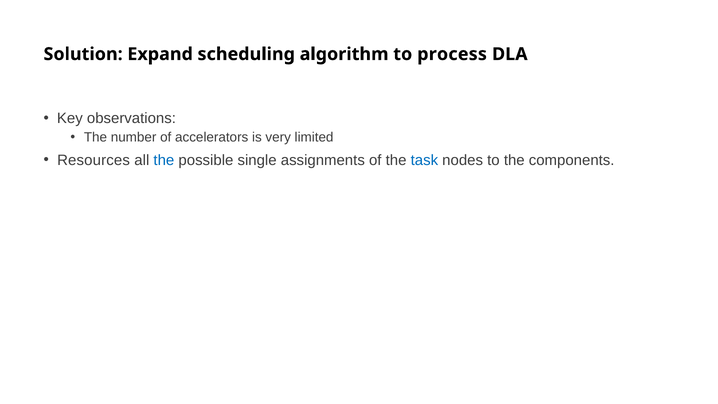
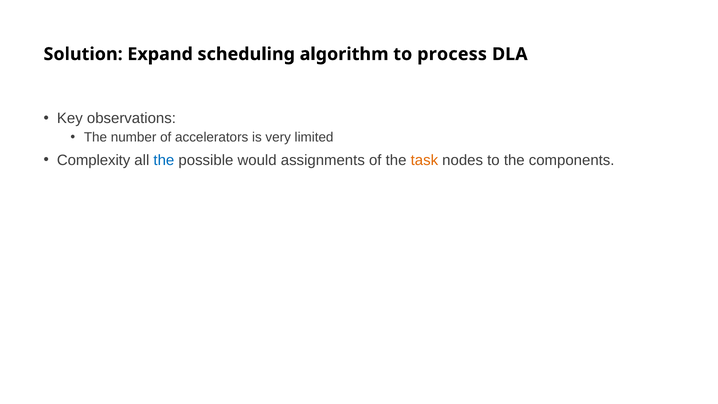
Resources: Resources -> Complexity
single: single -> would
task colour: blue -> orange
